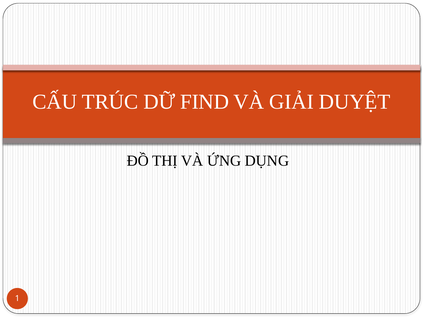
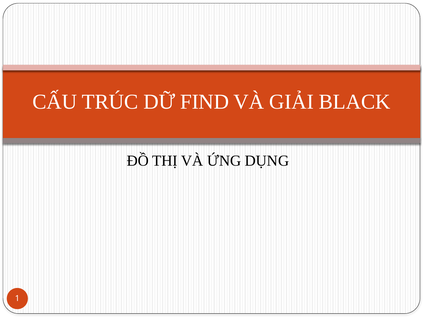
DUYỆT: DUYỆT -> BLACK
